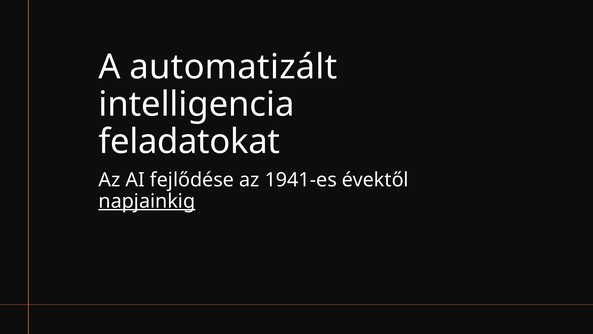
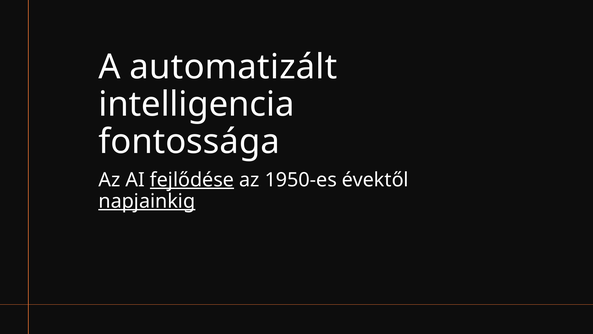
feladatokat: feladatokat -> fontossága
fejlődése underline: none -> present
1941-es: 1941-es -> 1950-es
